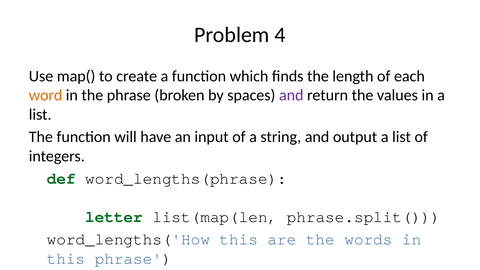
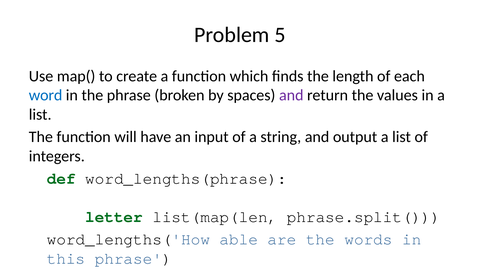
Problem 4: 4 -> 5
word colour: orange -> blue
word_lengths('How this: this -> able
